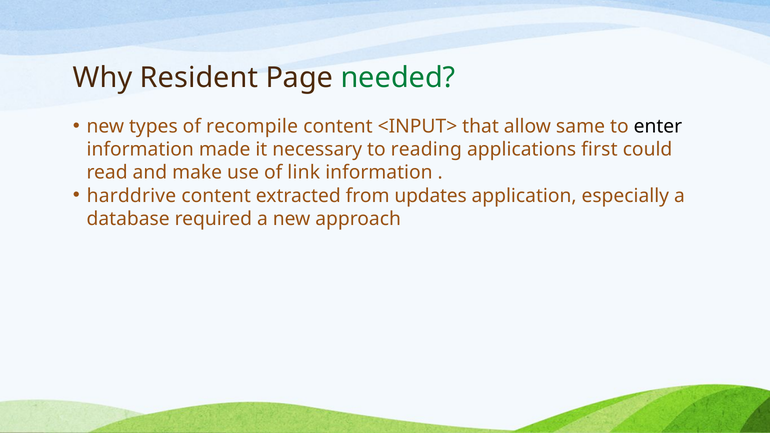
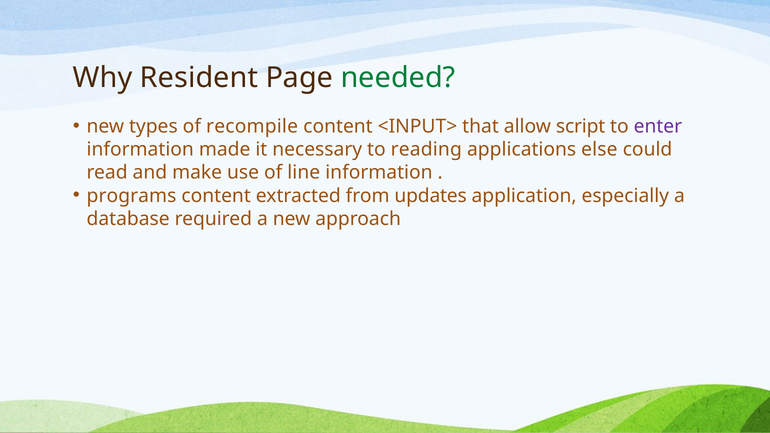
same: same -> script
enter colour: black -> purple
first: first -> else
link: link -> line
harddrive: harddrive -> programs
